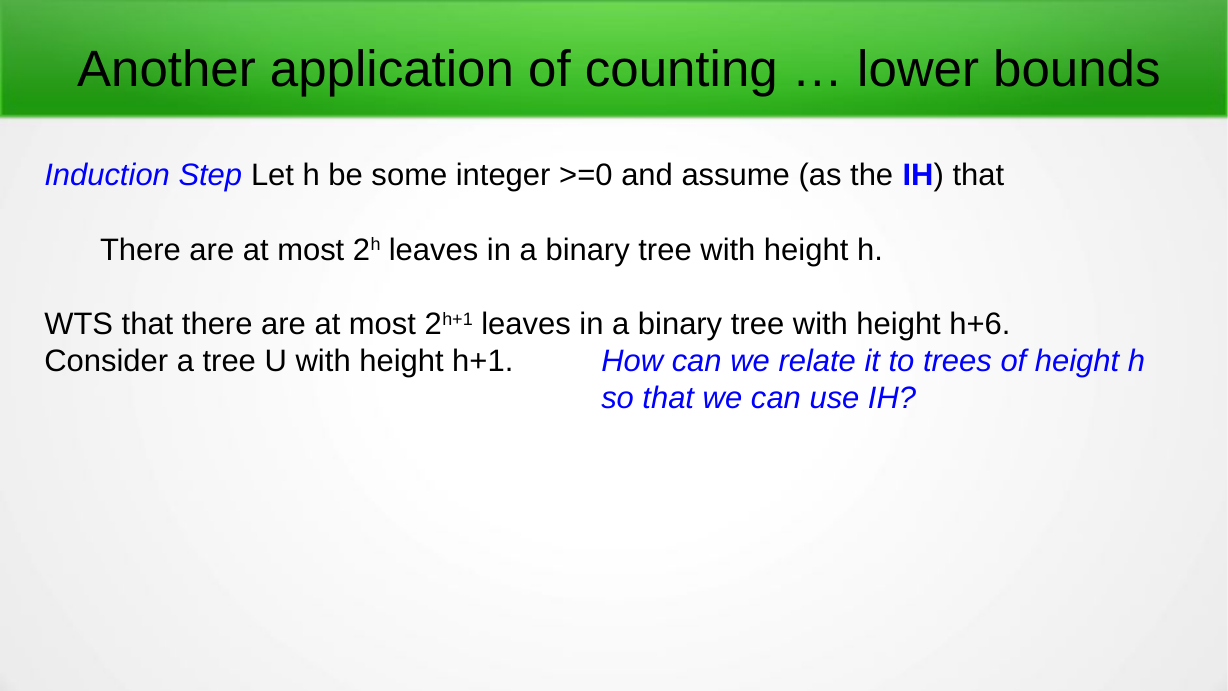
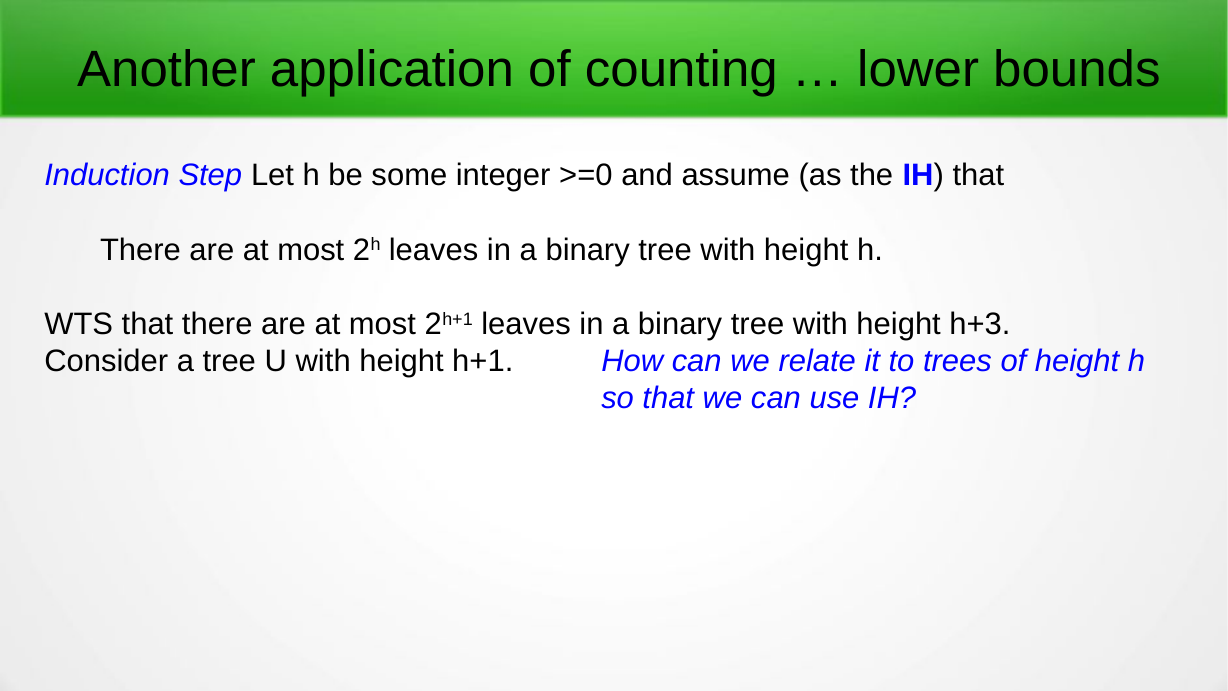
h+6: h+6 -> h+3
